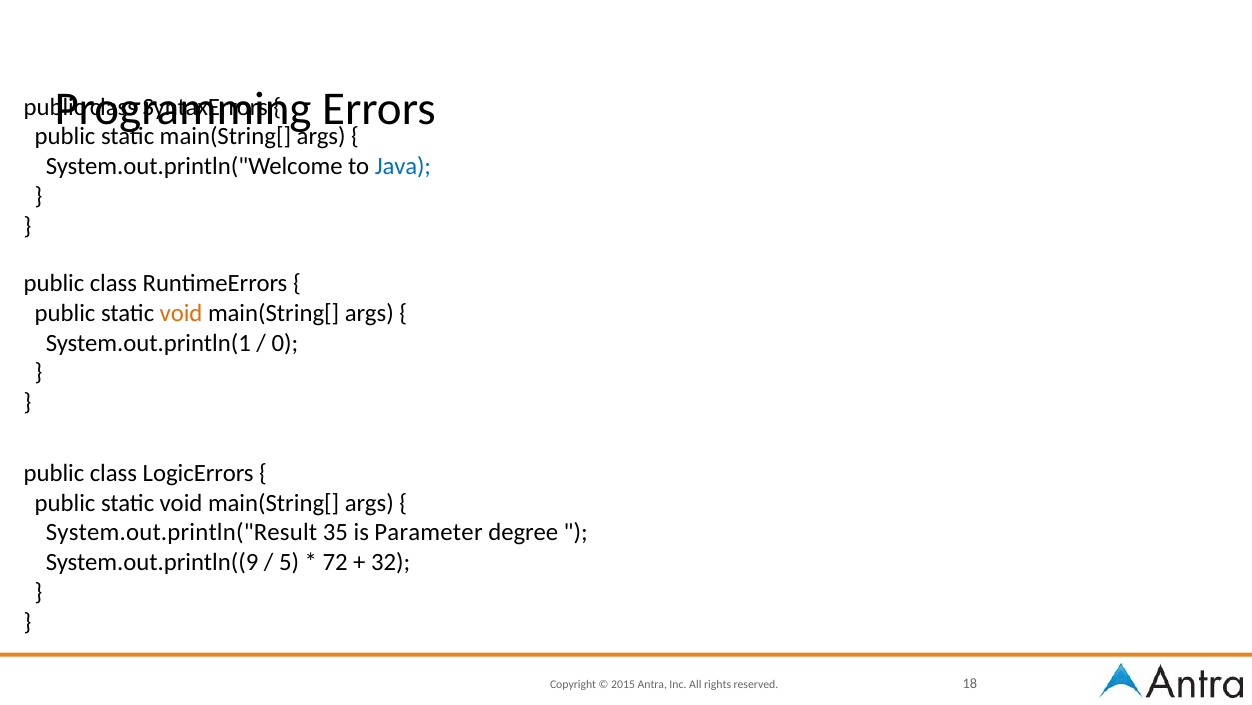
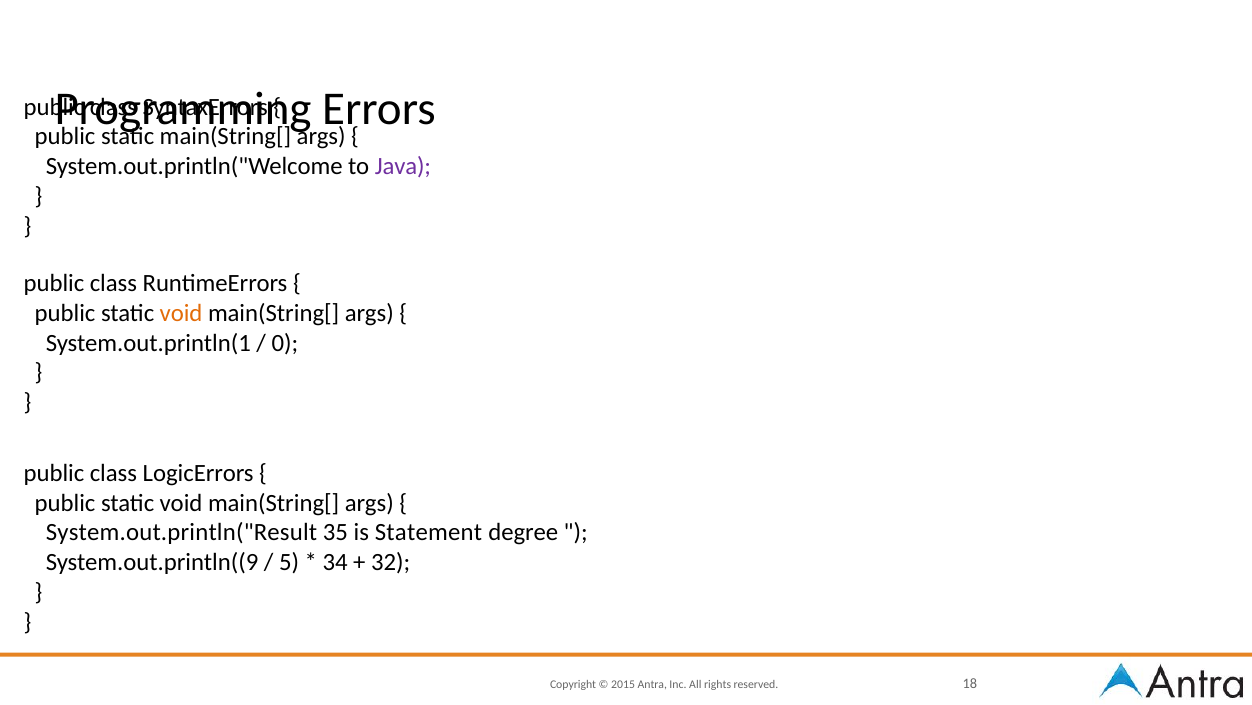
Java colour: blue -> purple
Parameter: Parameter -> Statement
72: 72 -> 34
